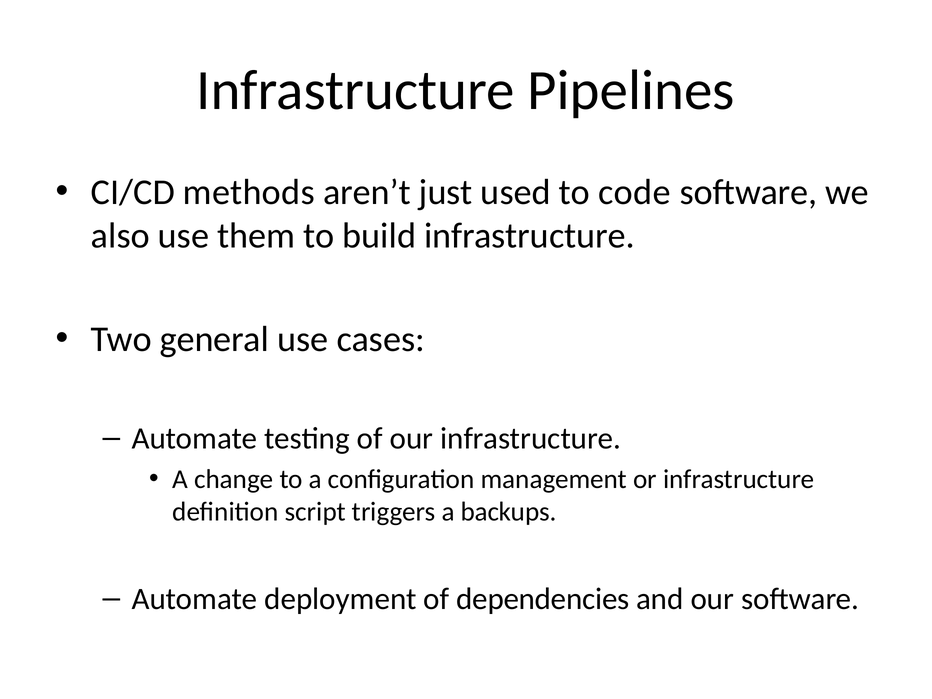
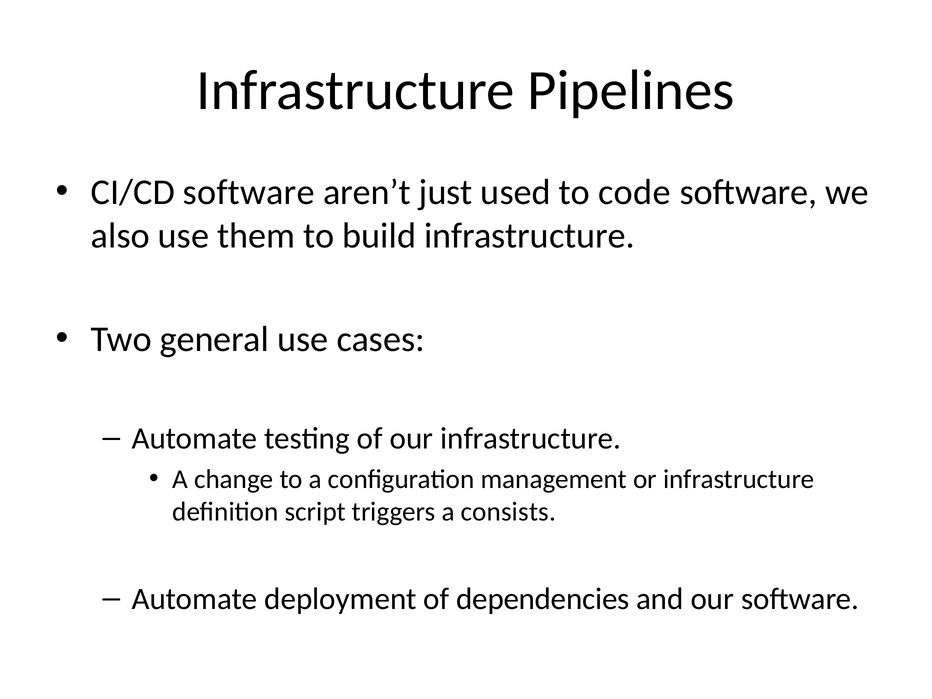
CI/CD methods: methods -> software
backups: backups -> consists
